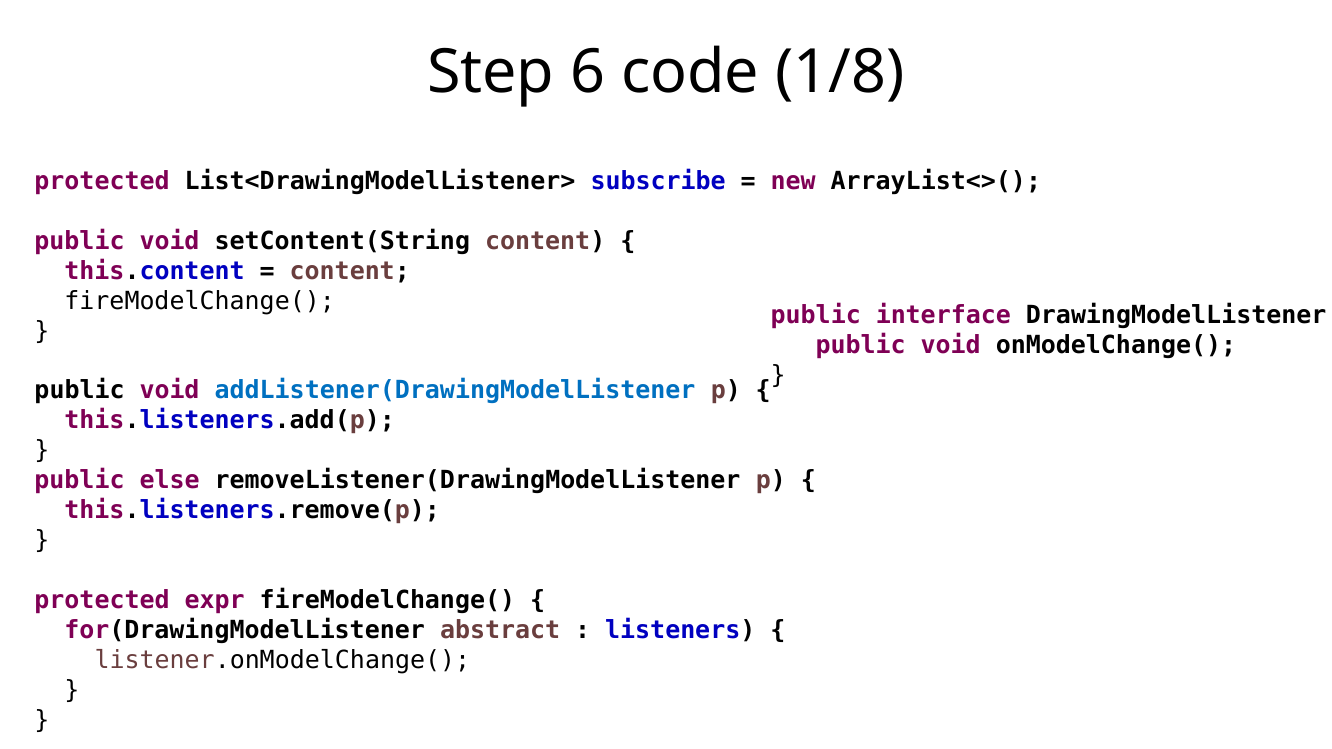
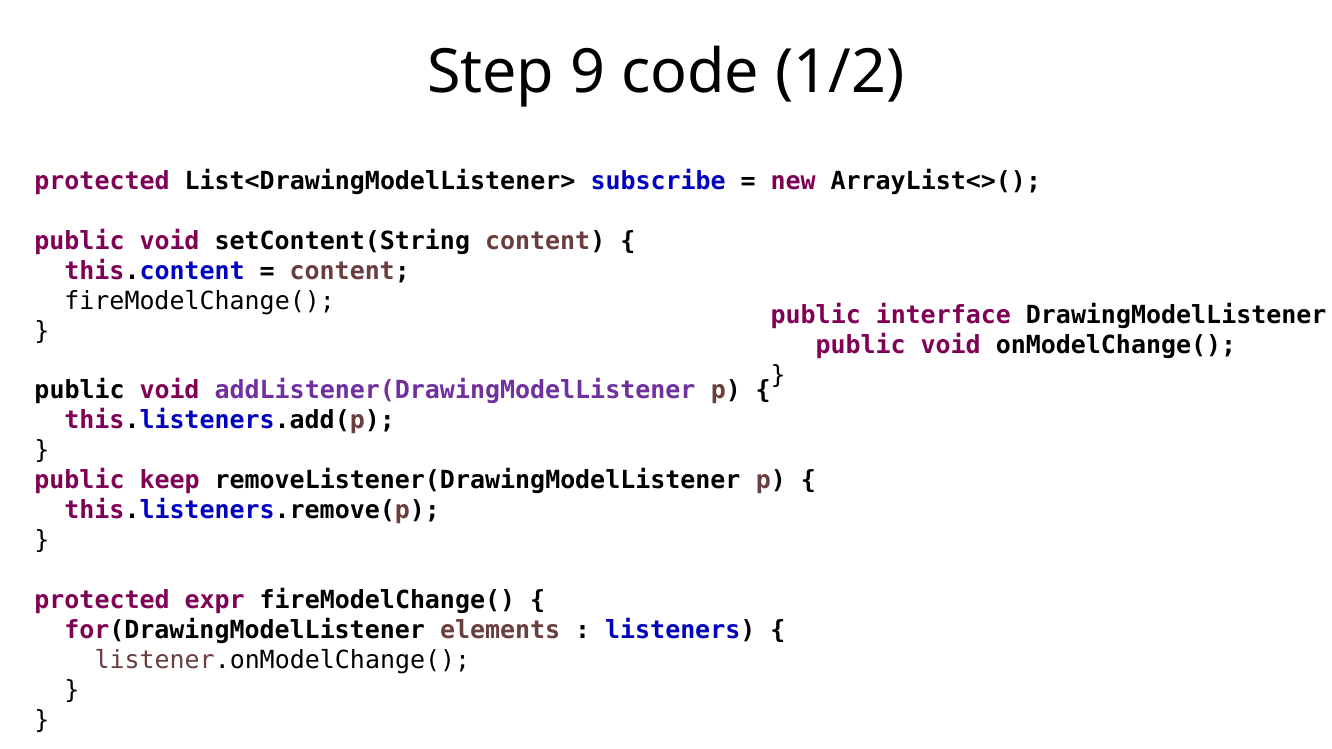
6: 6 -> 9
1/8: 1/8 -> 1/2
addListener(DrawingModelListener colour: blue -> purple
else: else -> keep
abstract: abstract -> elements
